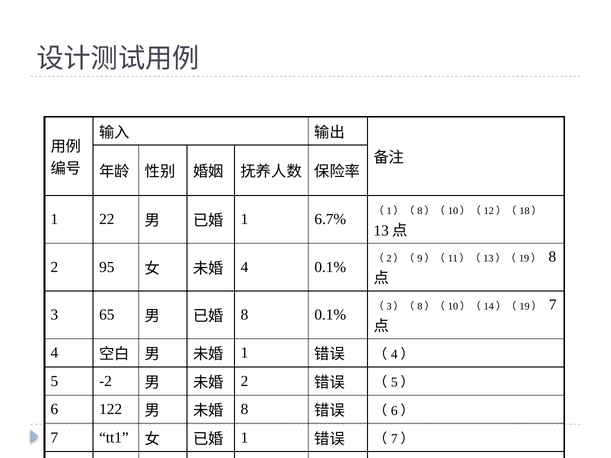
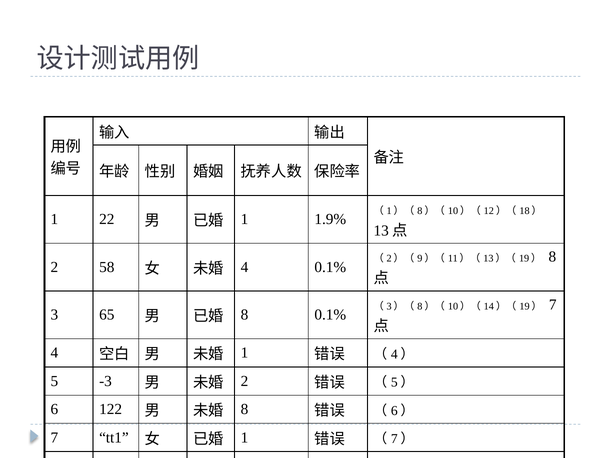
6.7%: 6.7% -> 1.9%
95: 95 -> 58
-2: -2 -> -3
